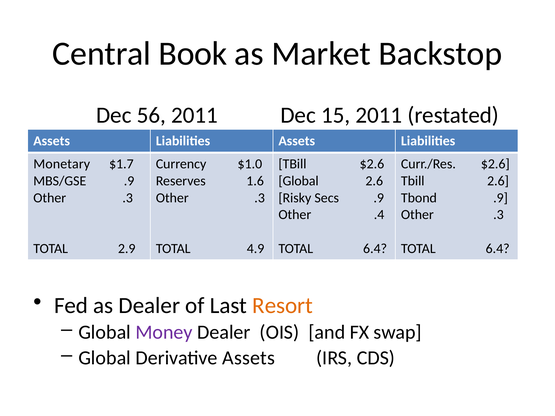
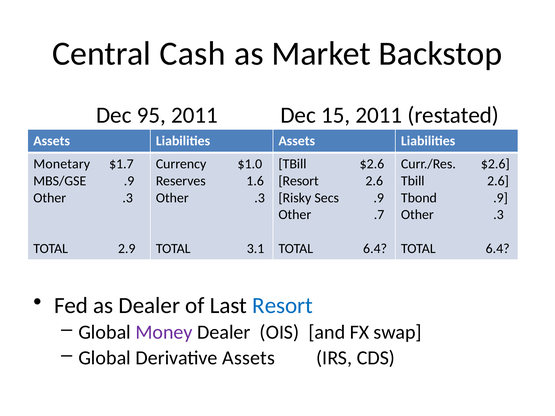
Book: Book -> Cash
56: 56 -> 95
Global at (299, 181): Global -> Resort
.4: .4 -> .7
4.9: 4.9 -> 3.1
Resort at (283, 306) colour: orange -> blue
